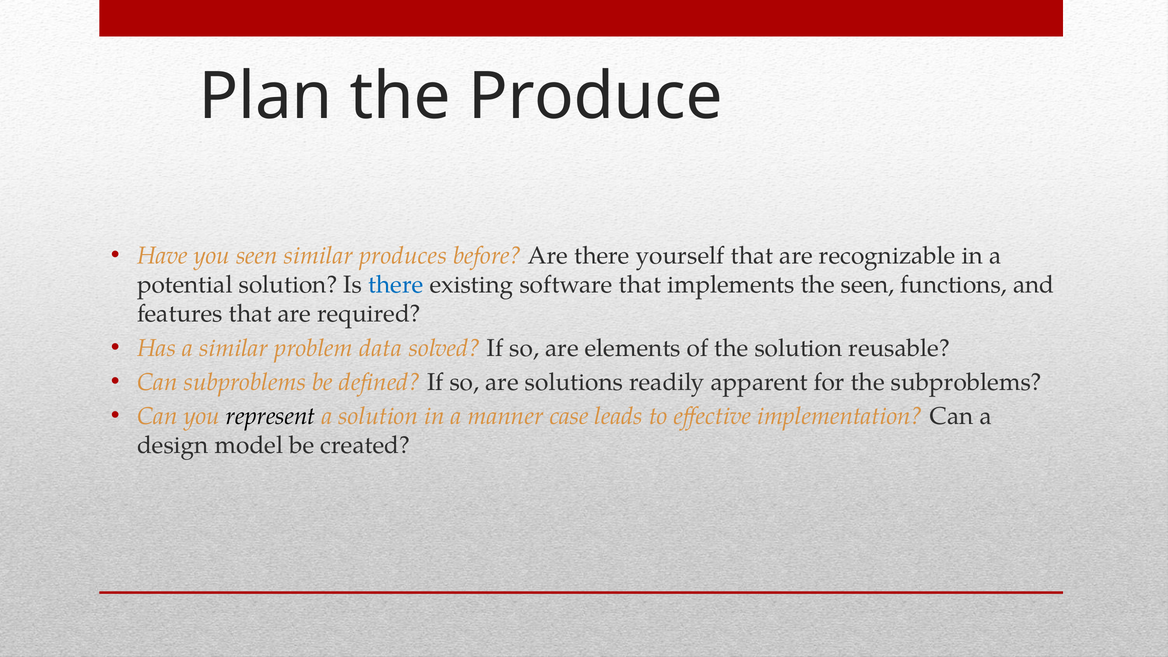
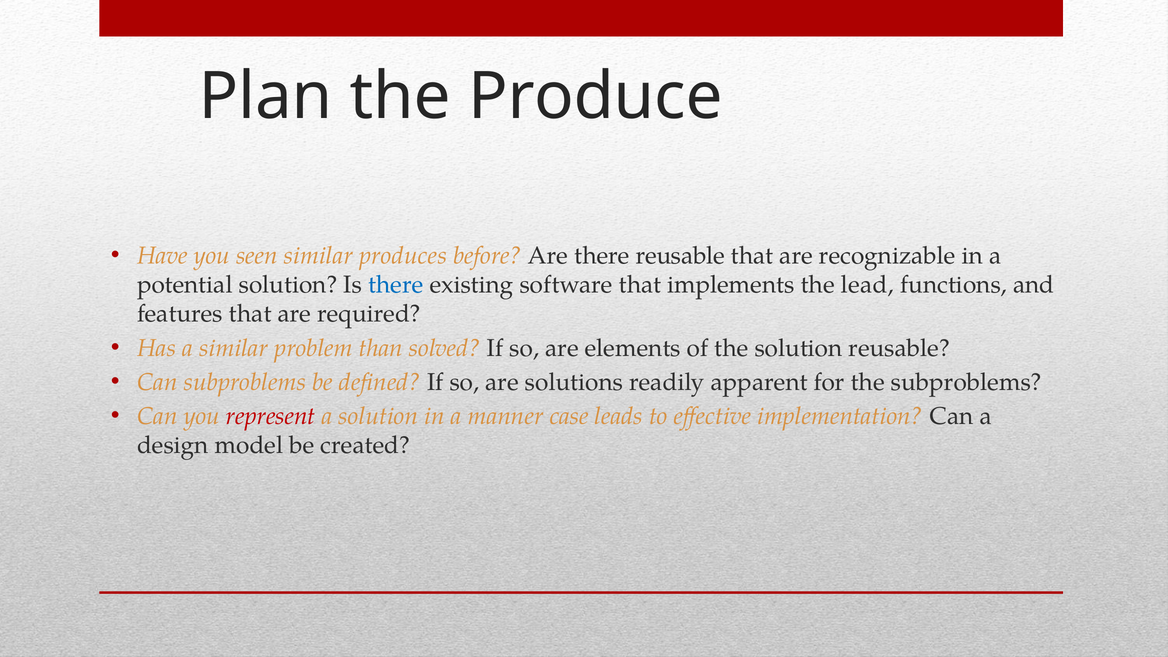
there yourself: yourself -> reusable
the seen: seen -> lead
data: data -> than
represent colour: black -> red
